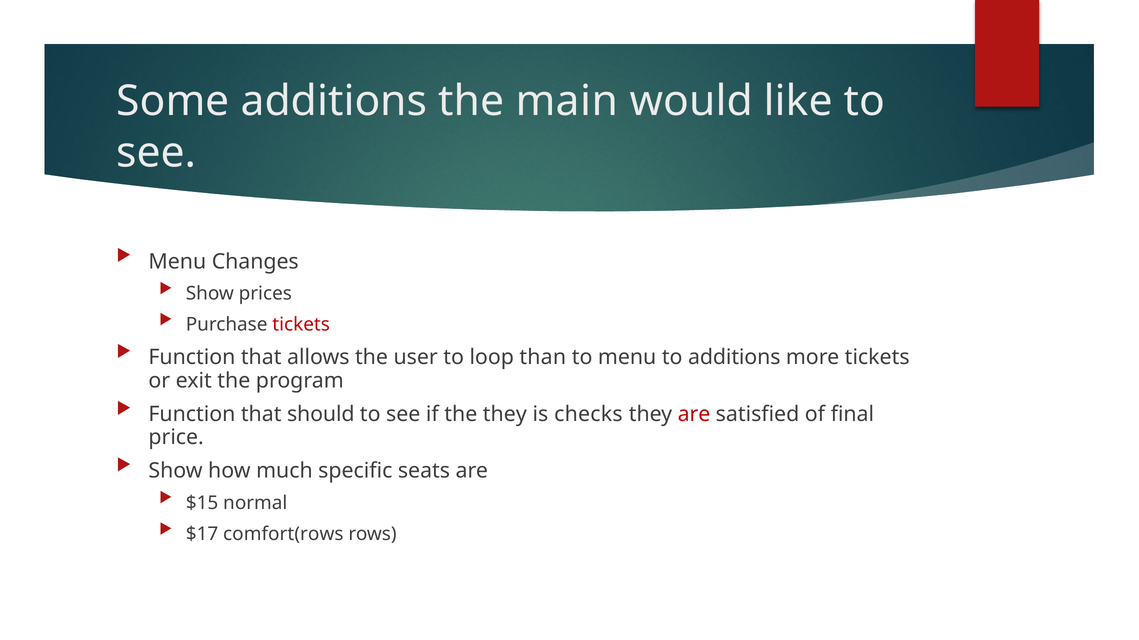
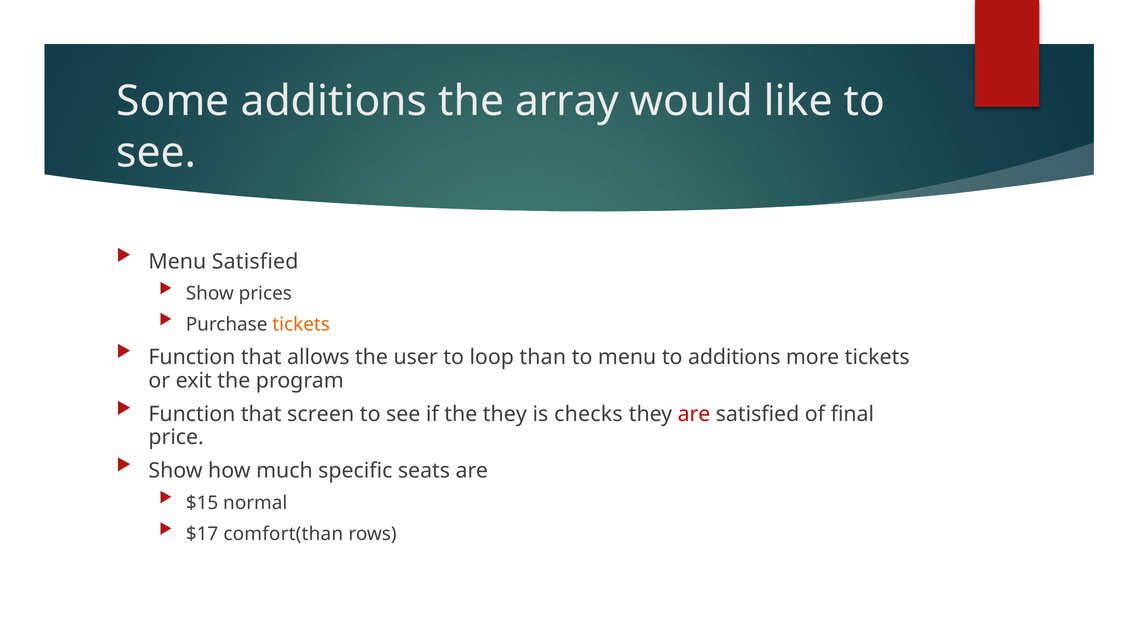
main: main -> array
Menu Changes: Changes -> Satisfied
tickets at (301, 325) colour: red -> orange
should: should -> screen
comfort(rows: comfort(rows -> comfort(than
